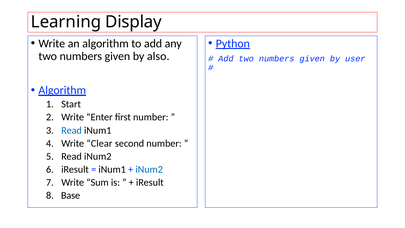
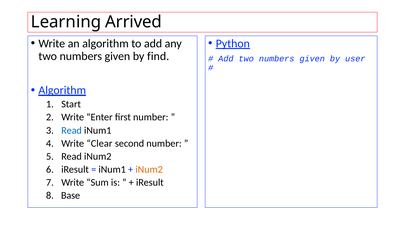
Display: Display -> Arrived
also: also -> find
iNum2 at (149, 169) colour: blue -> orange
